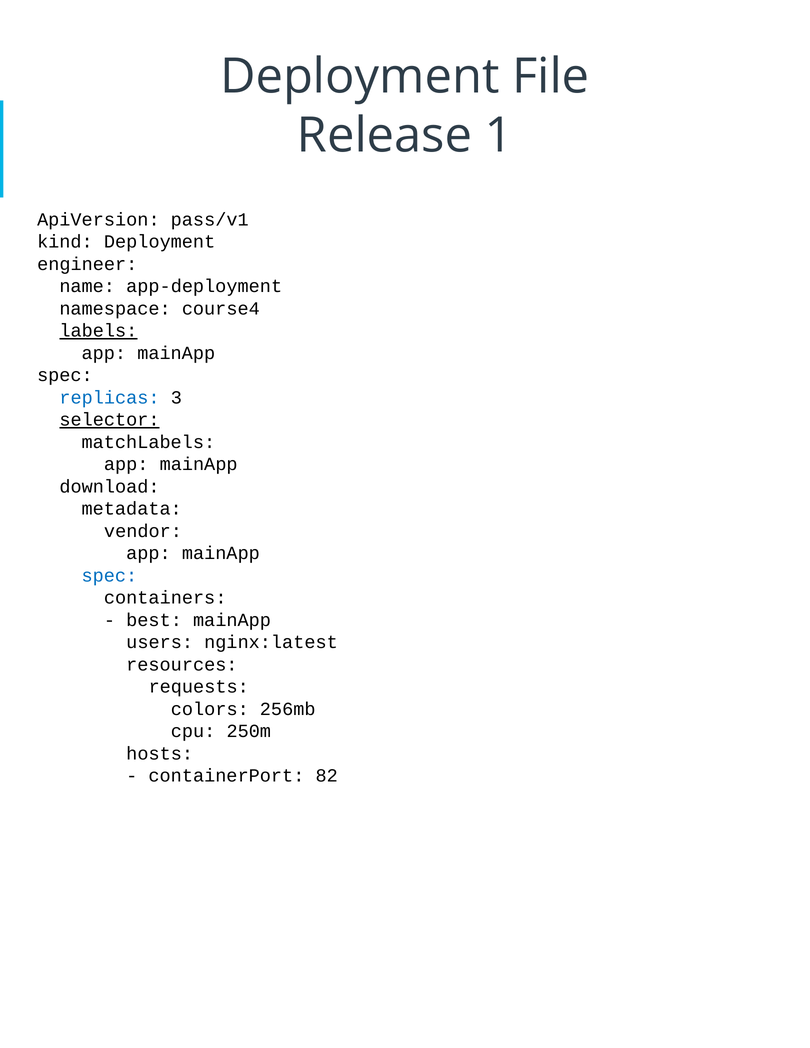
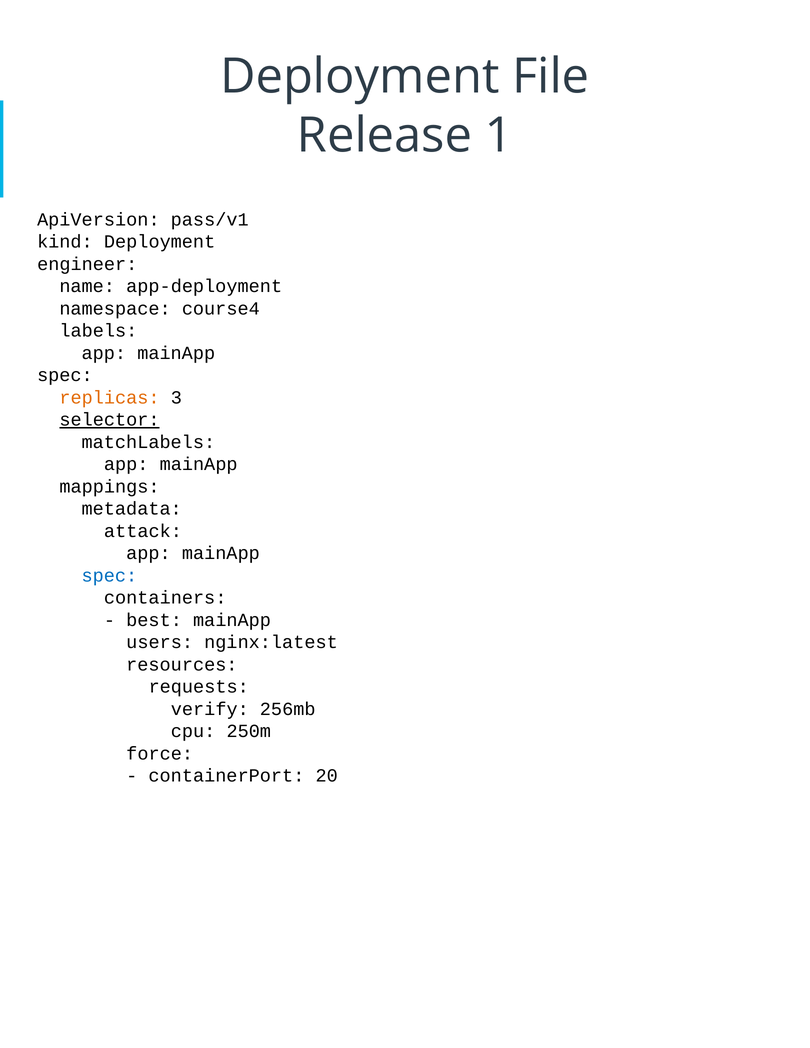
labels underline: present -> none
replicas colour: blue -> orange
download: download -> mappings
vendor: vendor -> attack
colors: colors -> verify
hosts: hosts -> force
82: 82 -> 20
